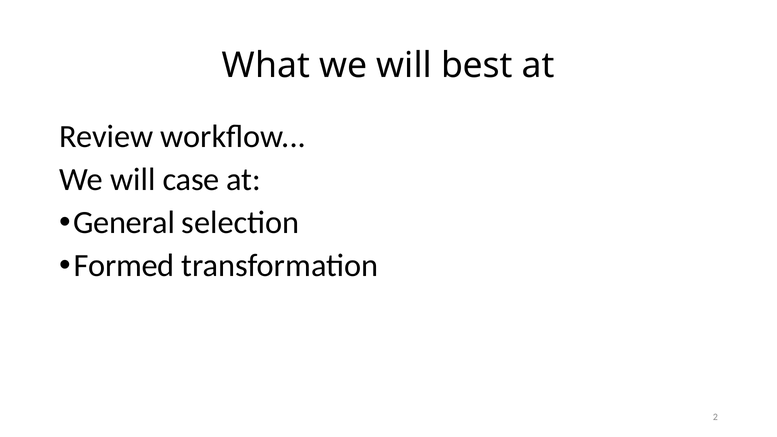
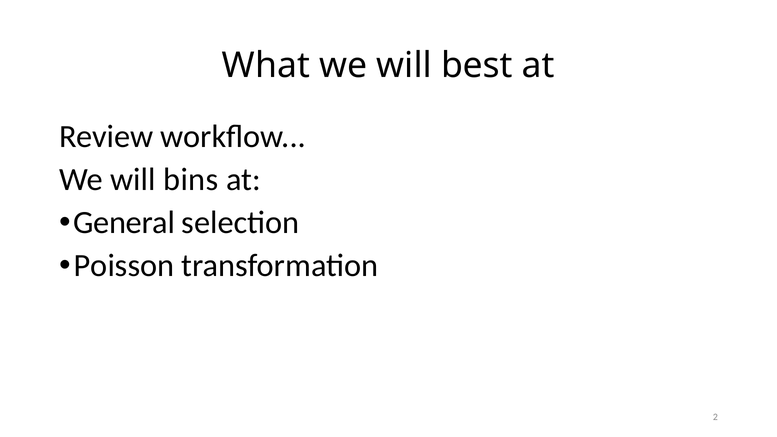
case: case -> bins
Formed: Formed -> Poisson
